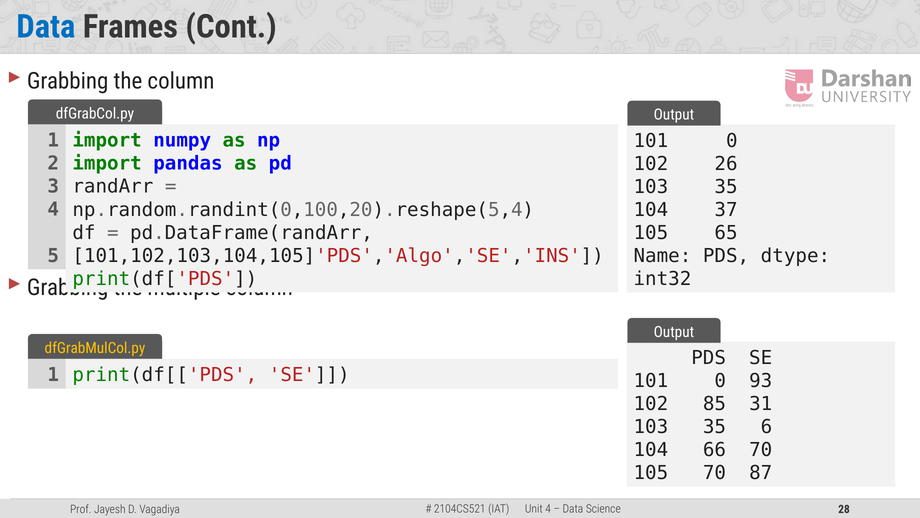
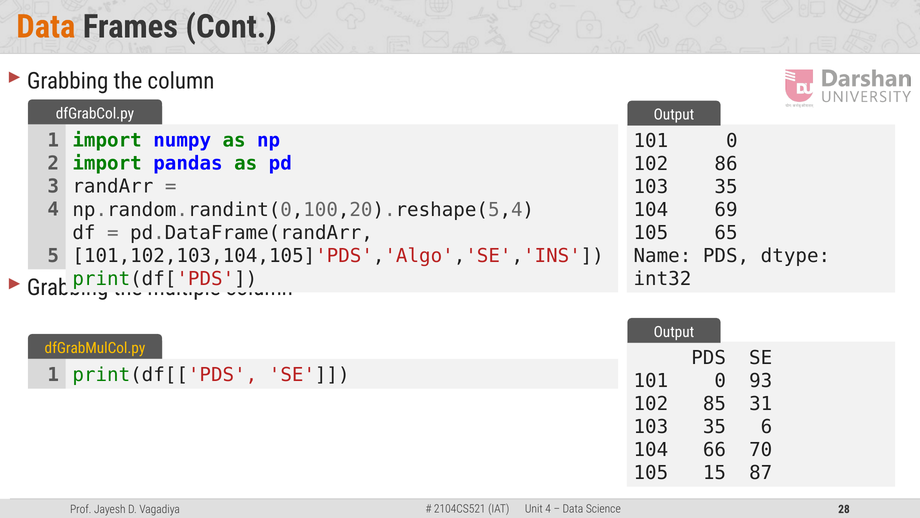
Data at (46, 27) colour: blue -> orange
26: 26 -> 86
37: 37 -> 69
105 70: 70 -> 15
